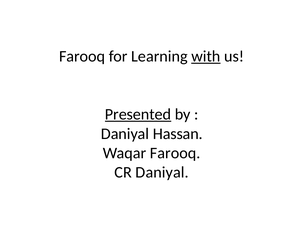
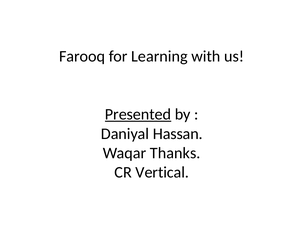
with underline: present -> none
Waqar Farooq: Farooq -> Thanks
CR Daniyal: Daniyal -> Vertical
